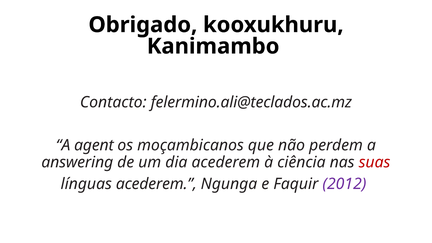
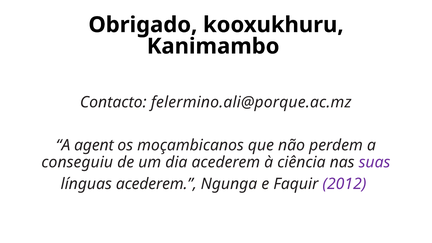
felermino.ali@teclados.ac.mz: felermino.ali@teclados.ac.mz -> felermino.ali@porque.ac.mz
answering: answering -> conseguiu
suas colour: red -> purple
